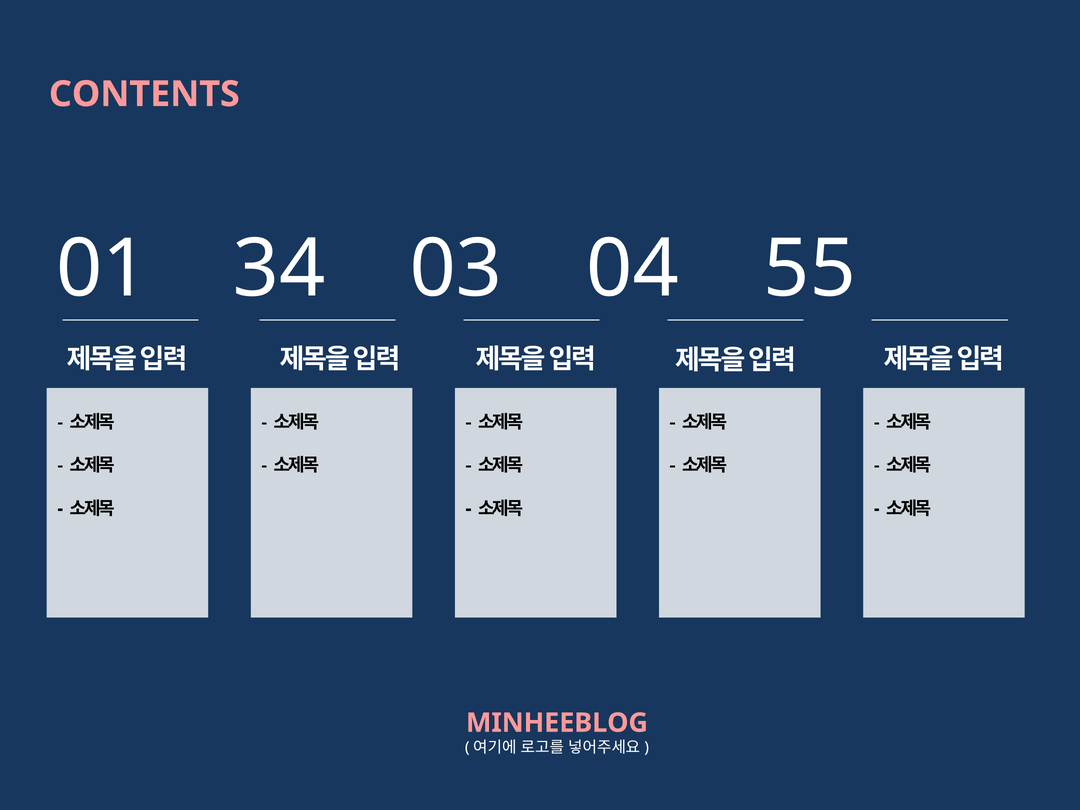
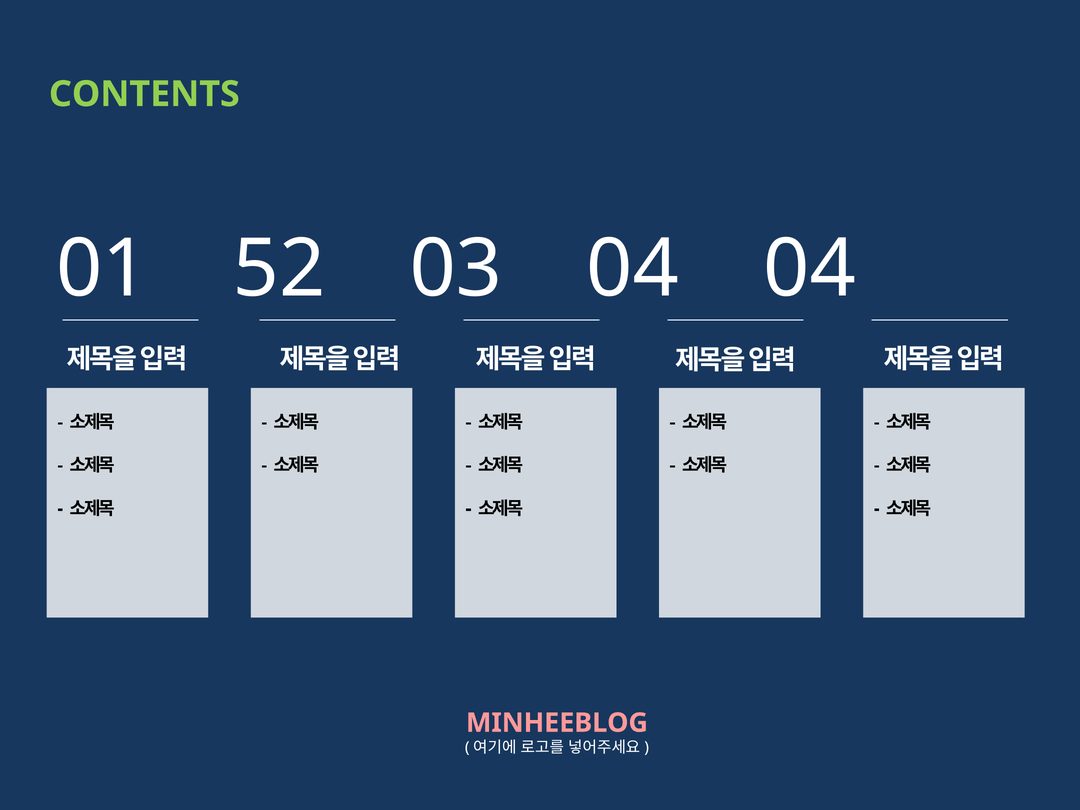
CONTENTS colour: pink -> light green
34: 34 -> 52
04 55: 55 -> 04
